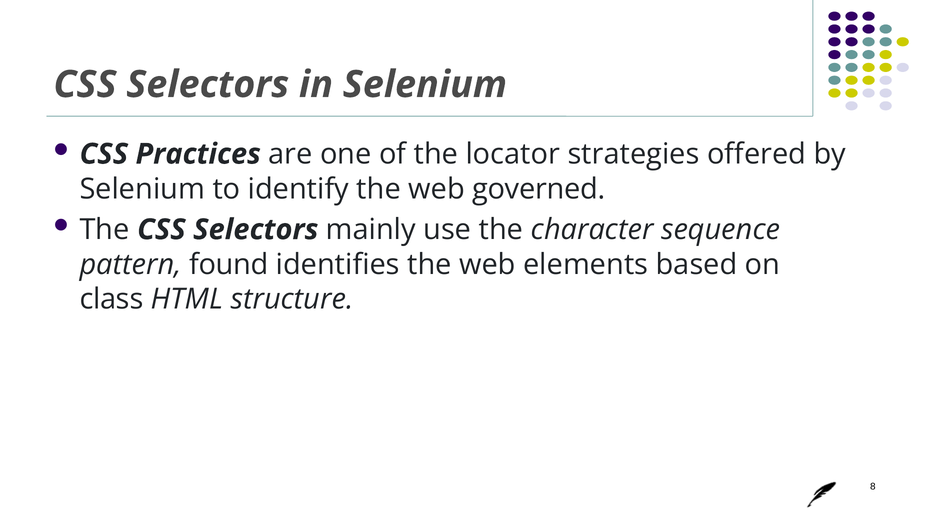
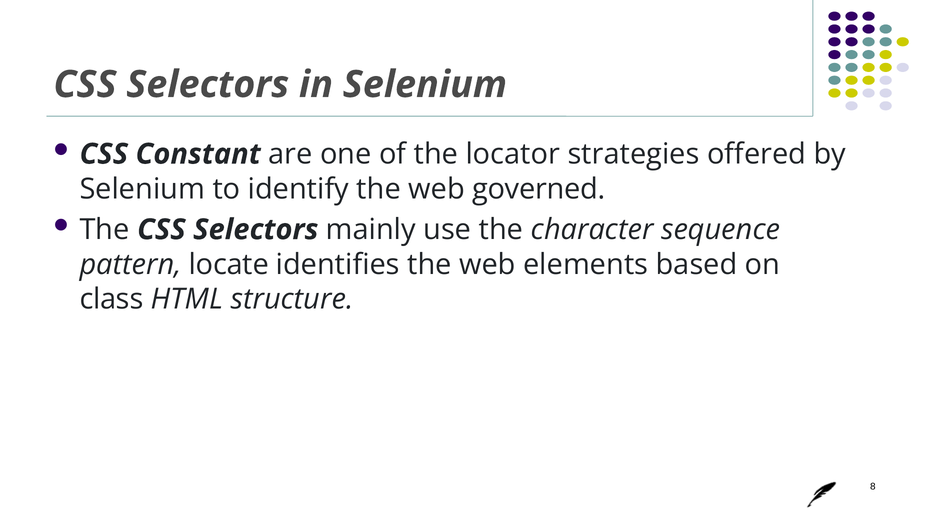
Practices: Practices -> Constant
found: found -> locate
